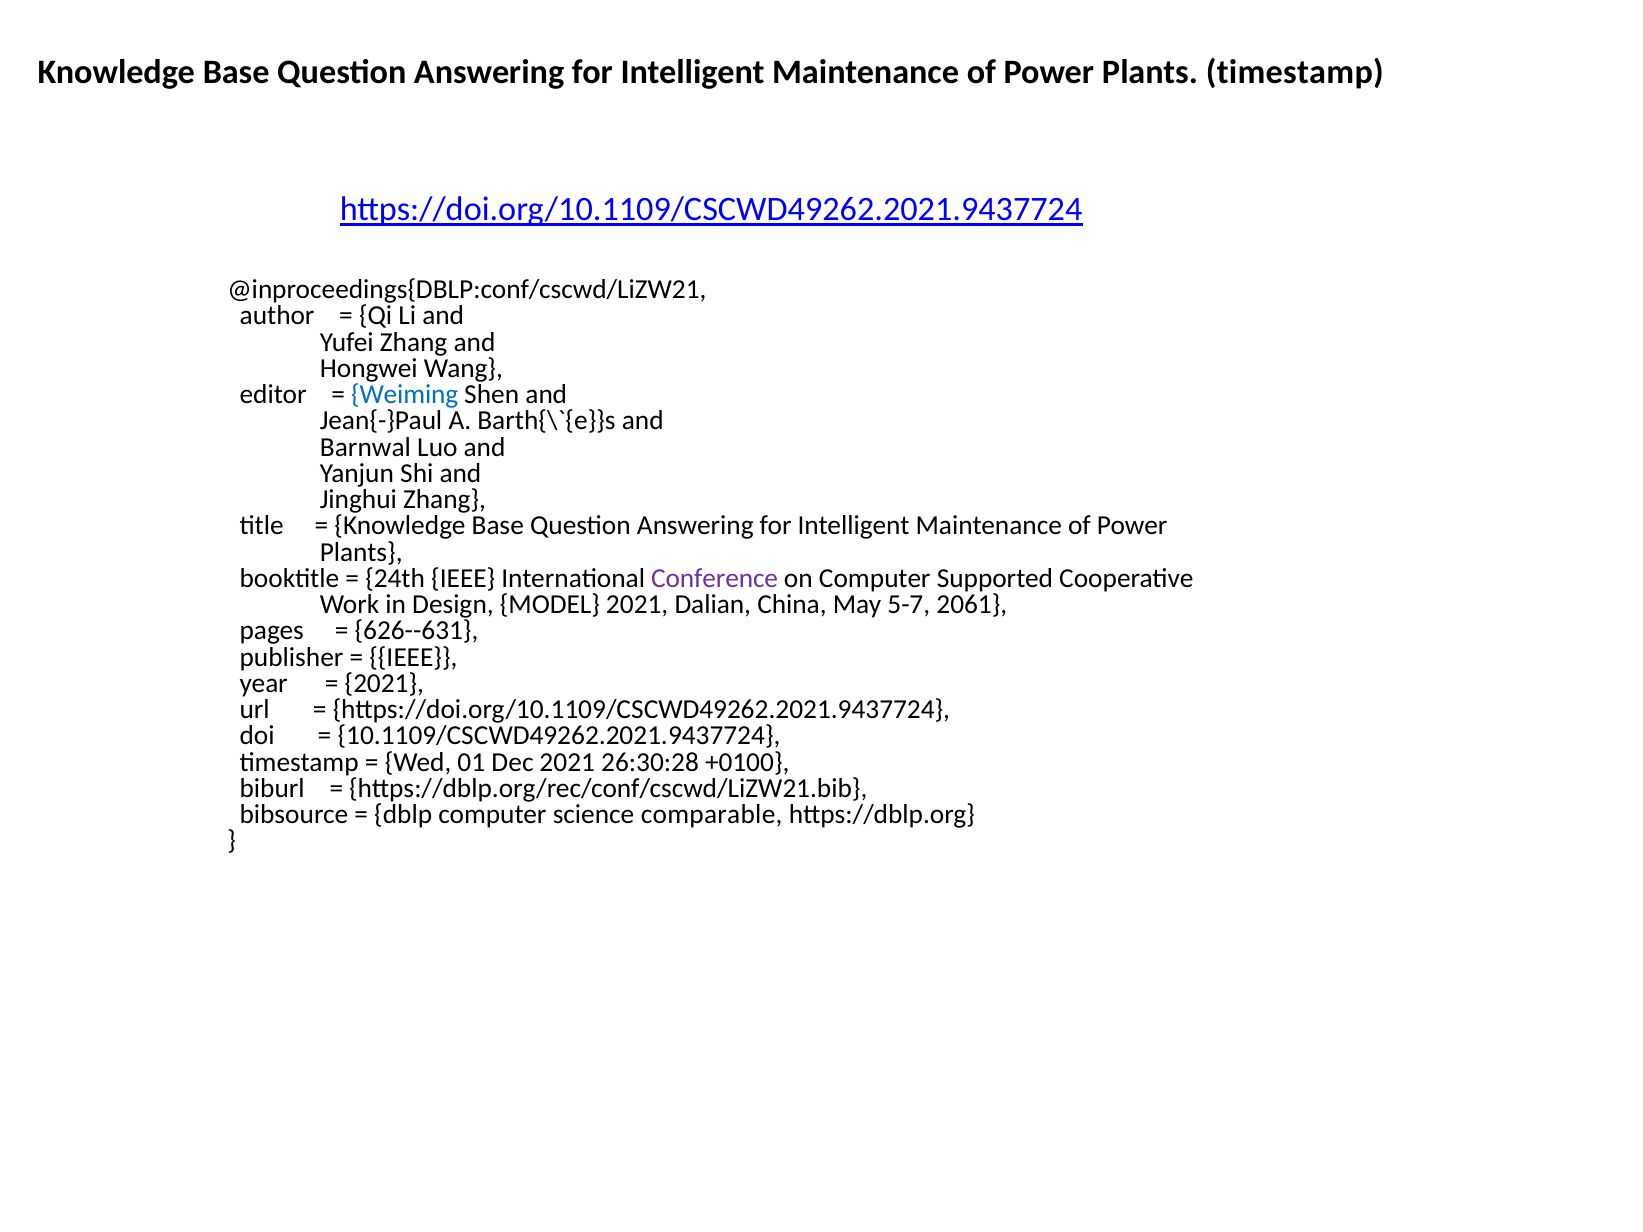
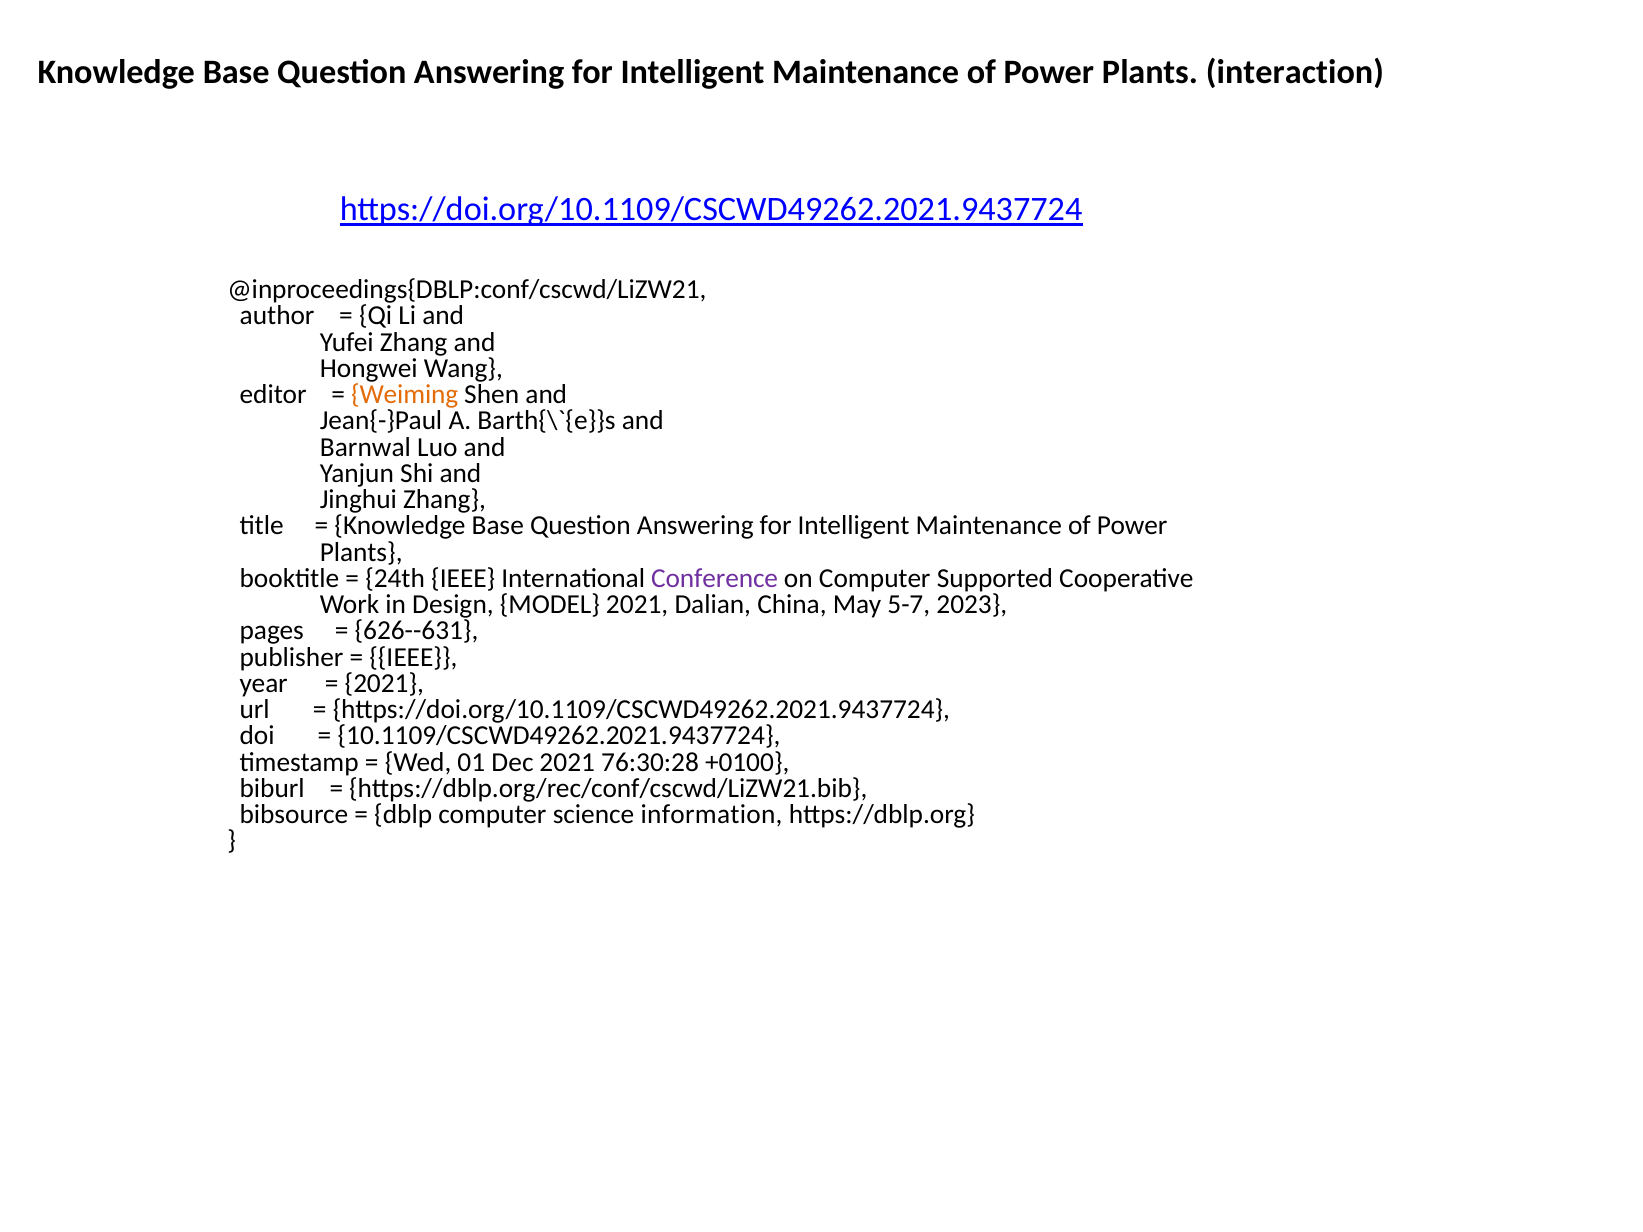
Plants timestamp: timestamp -> interaction
Weiming colour: blue -> orange
2061: 2061 -> 2023
26:30:28: 26:30:28 -> 76:30:28
comparable: comparable -> information
